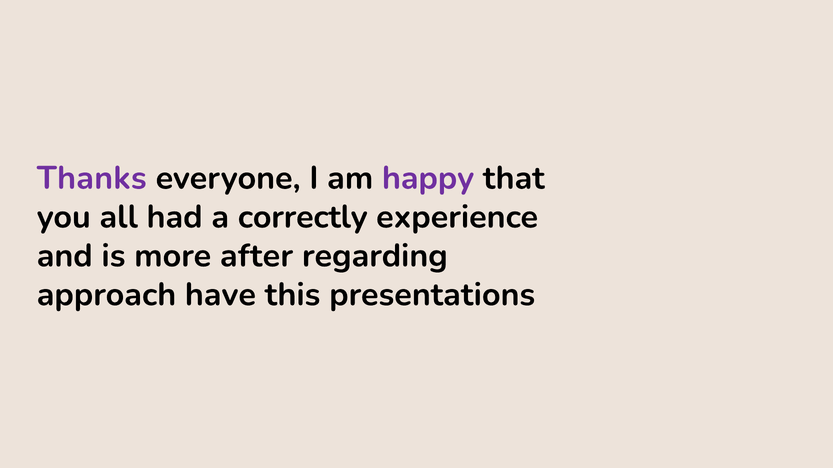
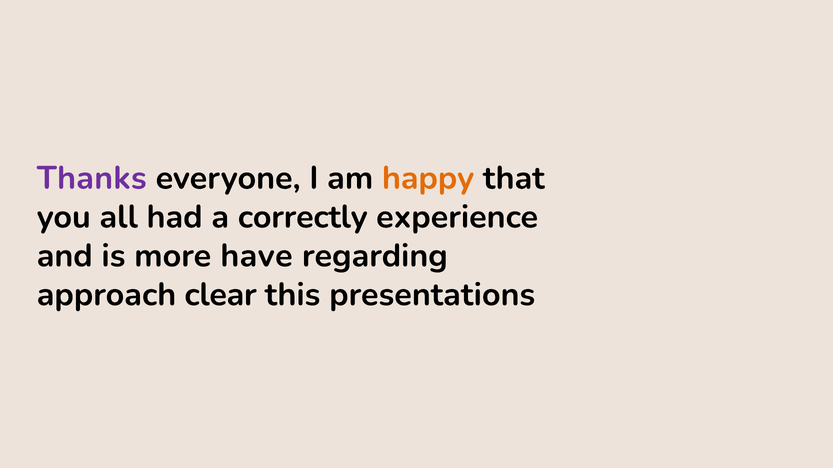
happy colour: purple -> orange
after: after -> have
have: have -> clear
